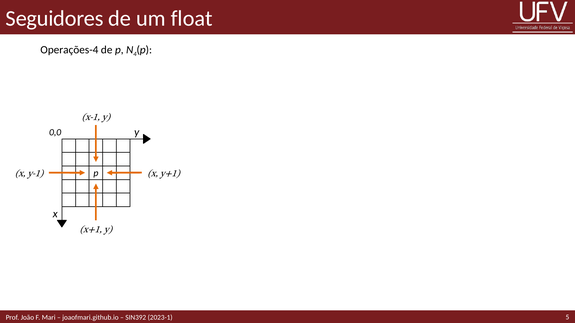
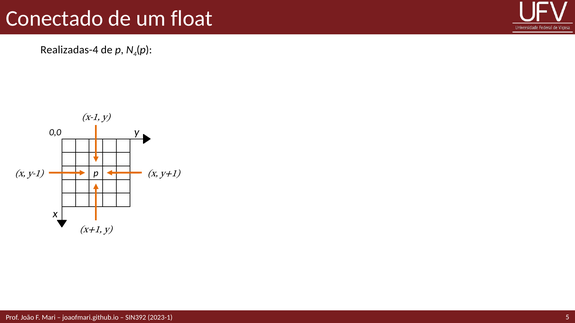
Seguidores: Seguidores -> Conectado
Operações-4: Operações-4 -> Realizadas-4
